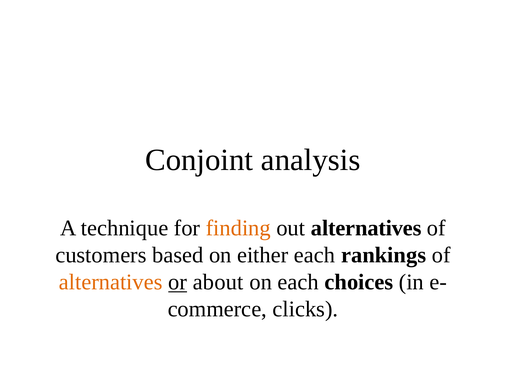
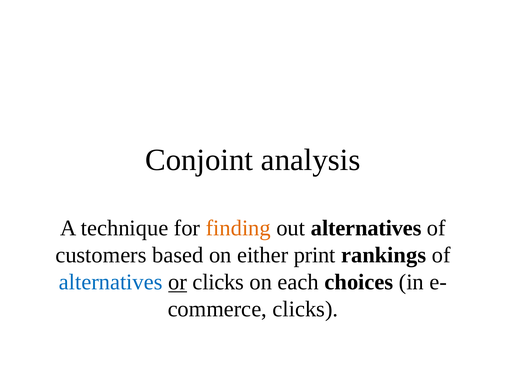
either each: each -> print
alternatives at (111, 282) colour: orange -> blue
or about: about -> clicks
